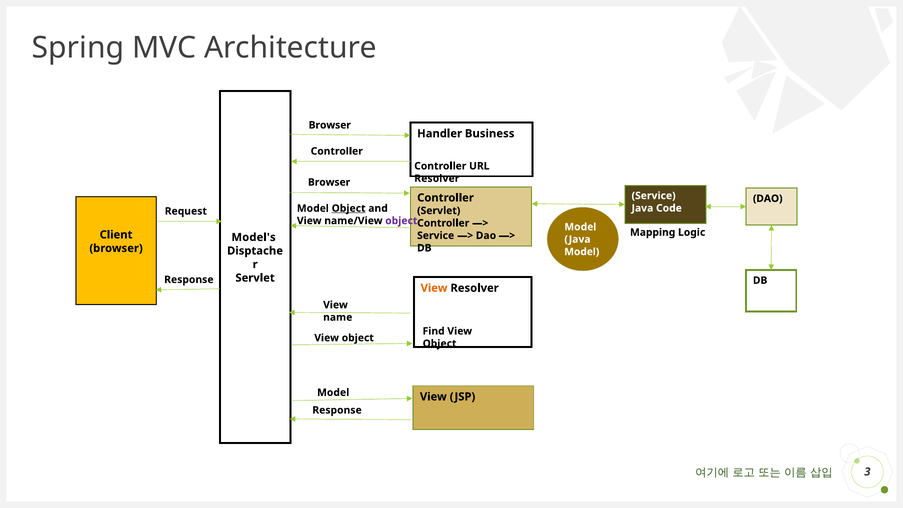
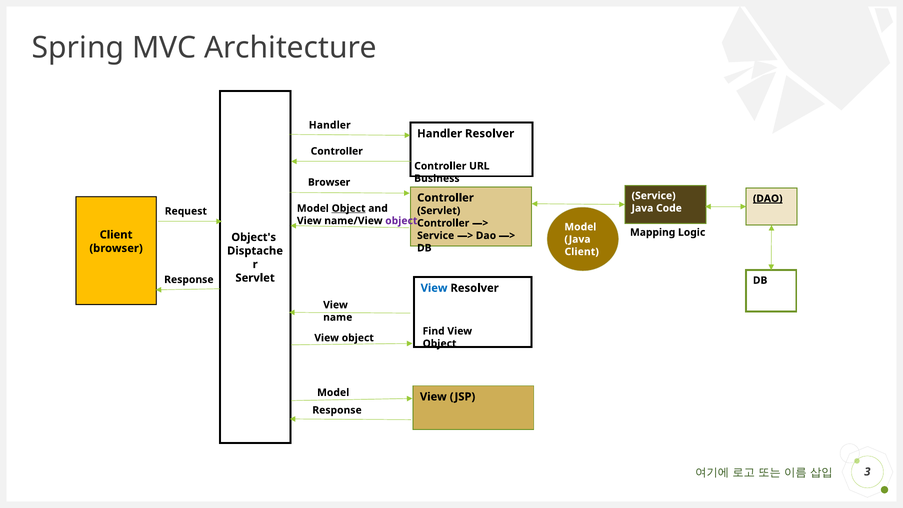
Browser at (330, 125): Browser -> Handler
Handler Business: Business -> Resolver
Resolver at (437, 178): Resolver -> Business
DAO at (768, 199) underline: none -> present
Model's: Model's -> Object's
Model at (582, 252): Model -> Client
View at (434, 288) colour: orange -> blue
